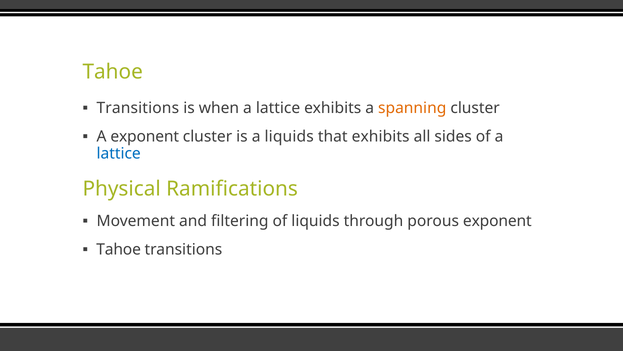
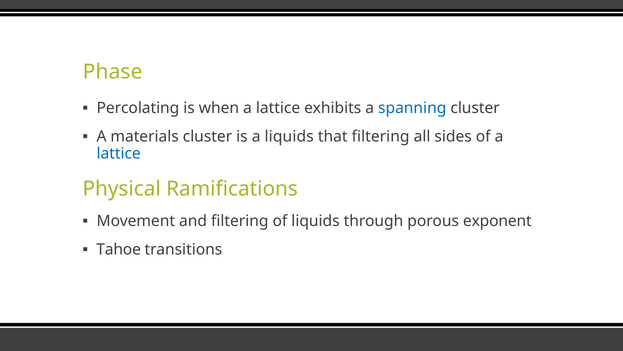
Tahoe at (113, 72): Tahoe -> Phase
Transitions at (138, 108): Transitions -> Percolating
spanning colour: orange -> blue
A exponent: exponent -> materials
that exhibits: exhibits -> filtering
